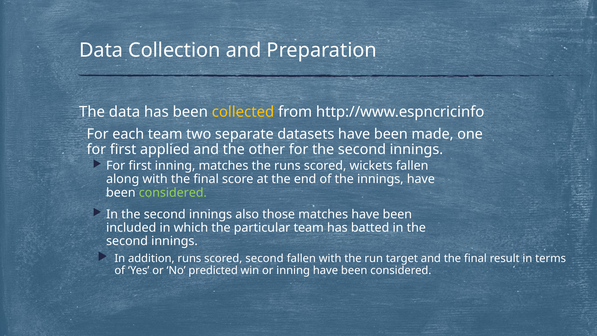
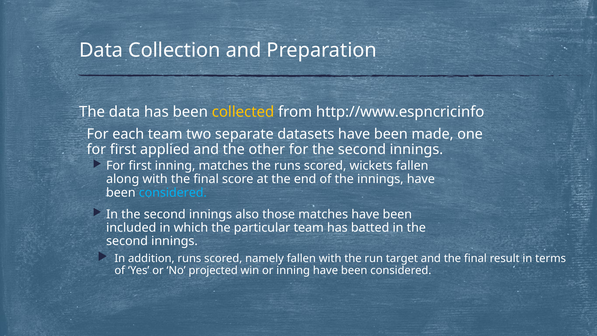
considered at (173, 193) colour: light green -> light blue
scored second: second -> namely
predicted: predicted -> projected
